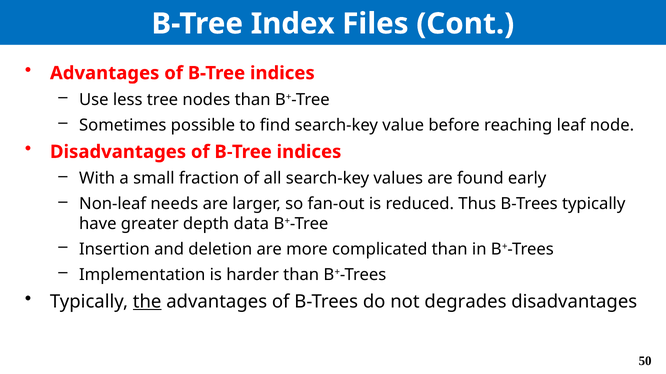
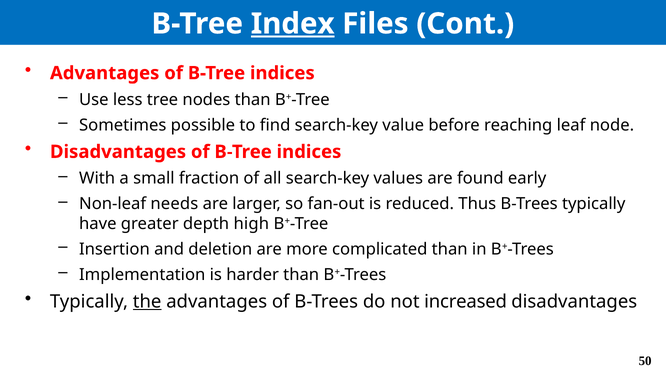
Index underline: none -> present
data: data -> high
degrades: degrades -> increased
